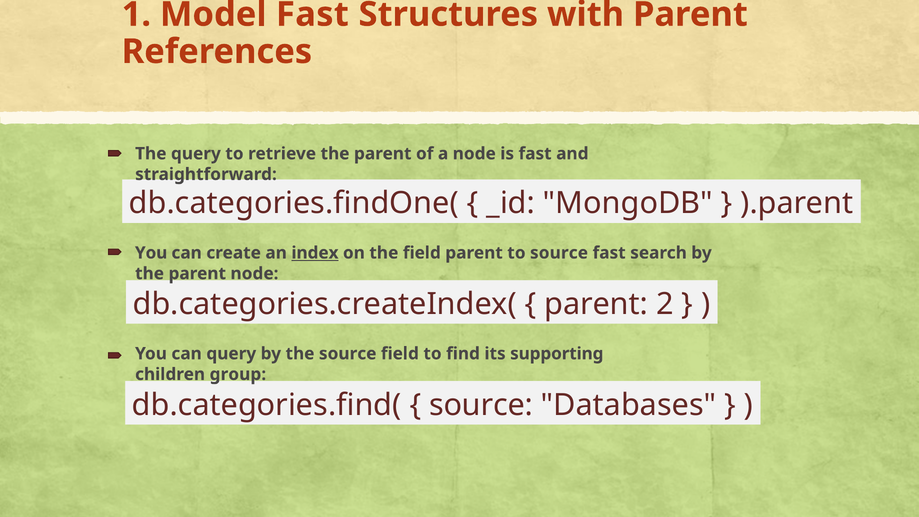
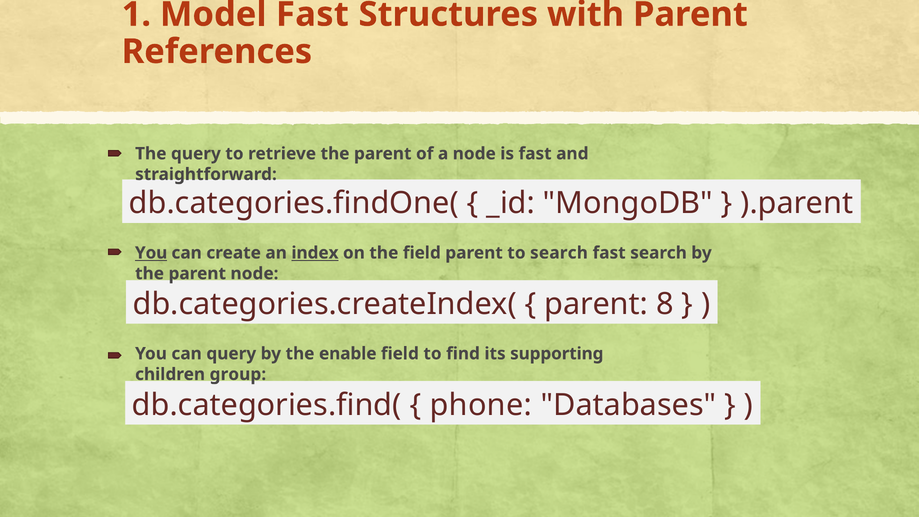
You at (151, 253) underline: none -> present
to source: source -> search
2: 2 -> 8
the source: source -> enable
source at (481, 405): source -> phone
